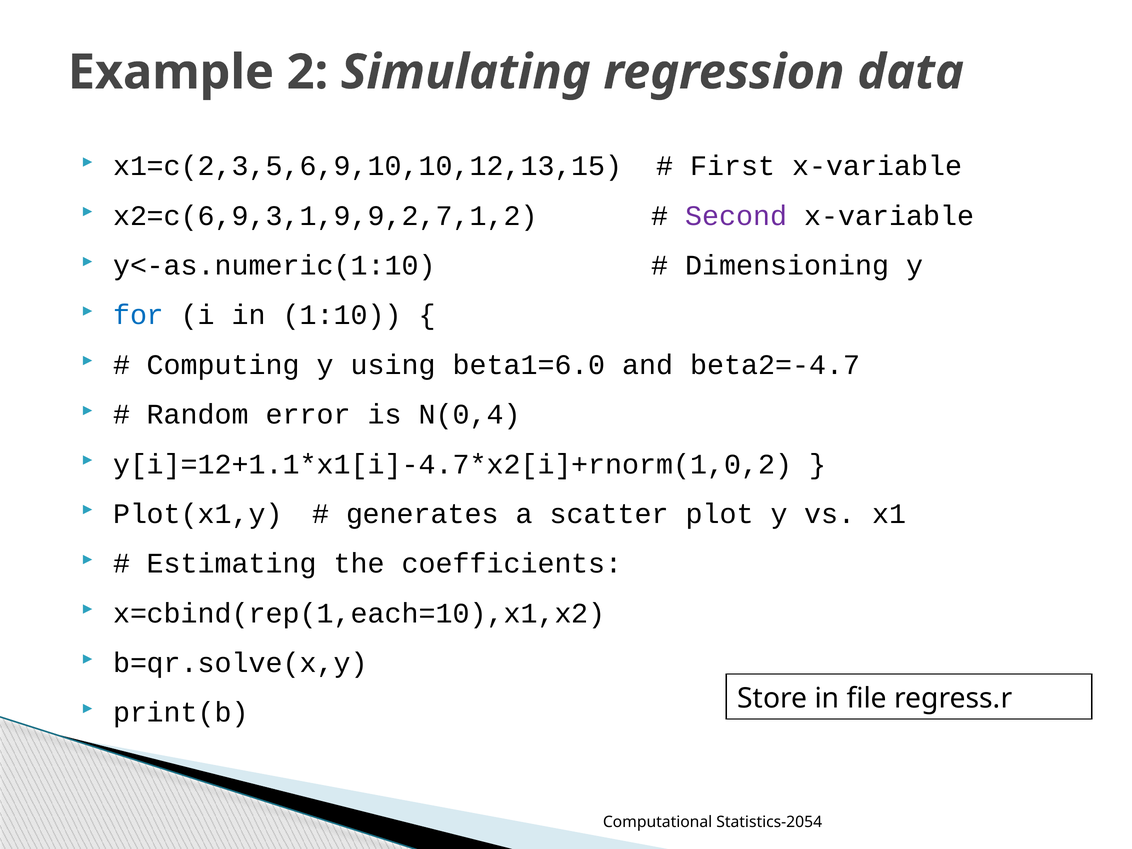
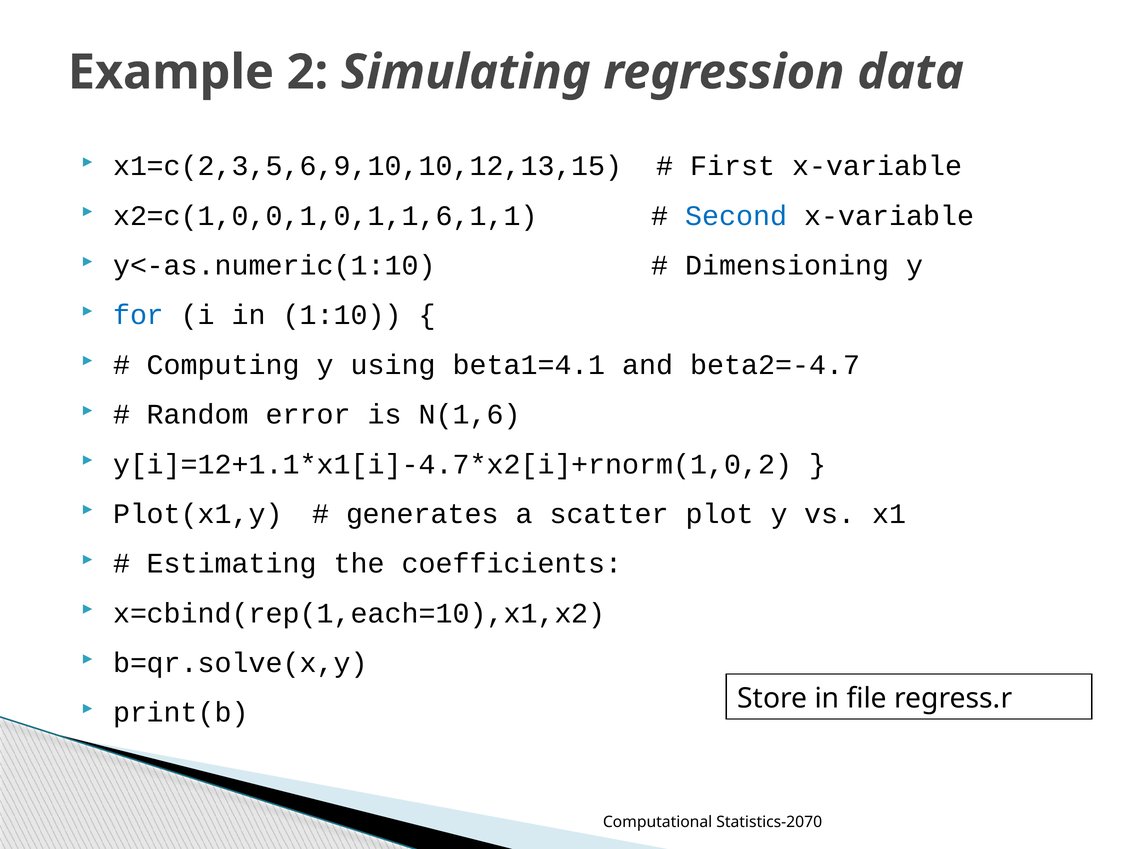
x2=c(6,9,3,1,9,9,2,7,1,2: x2=c(6,9,3,1,9,9,2,7,1,2 -> x2=c(1,0,0,1,0,1,1,6,1,1
Second colour: purple -> blue
beta1=6.0: beta1=6.0 -> beta1=4.1
N(0,4: N(0,4 -> N(1,6
Statistics-2054: Statistics-2054 -> Statistics-2070
